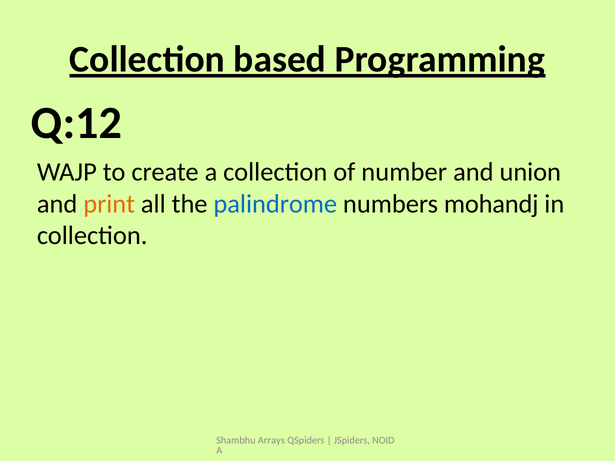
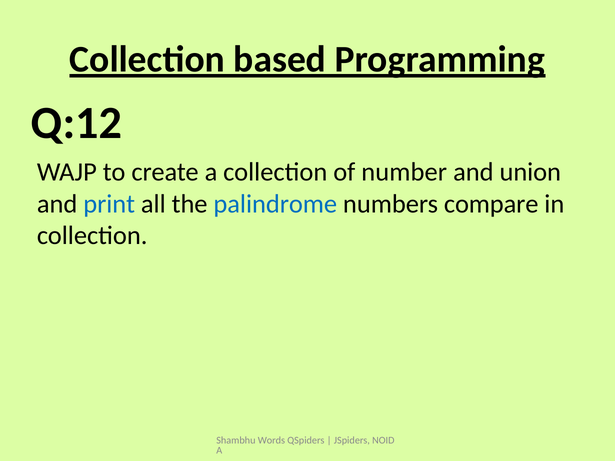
print colour: orange -> blue
mohandj: mohandj -> compare
Arrays: Arrays -> Words
